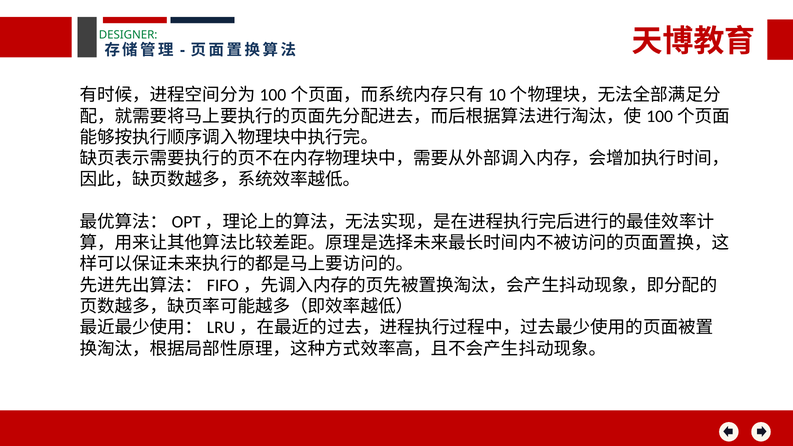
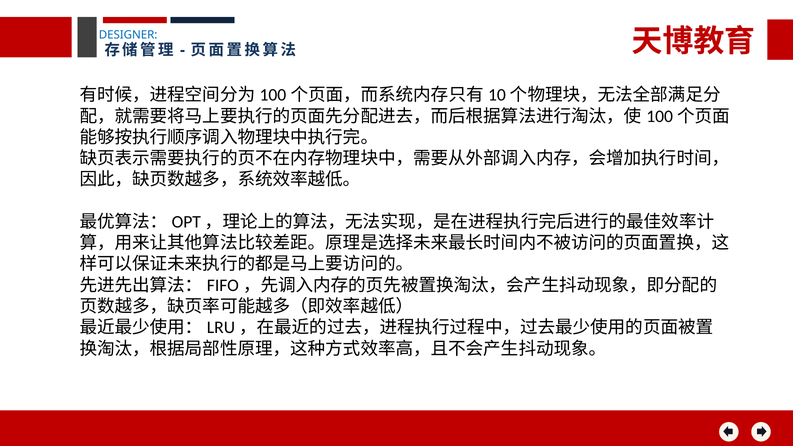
DESIGNER colour: green -> blue
